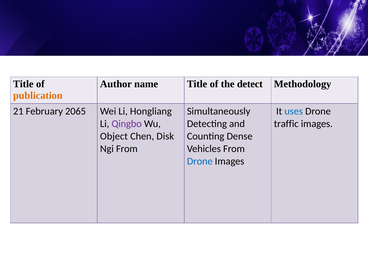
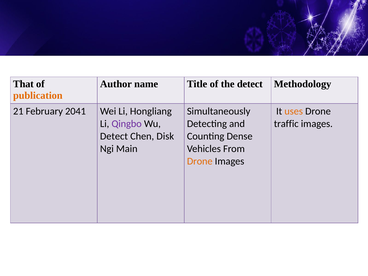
Title at (23, 84): Title -> That
2065: 2065 -> 2041
uses colour: blue -> orange
Object at (114, 136): Object -> Detect
Ngi From: From -> Main
Drone at (200, 161) colour: blue -> orange
